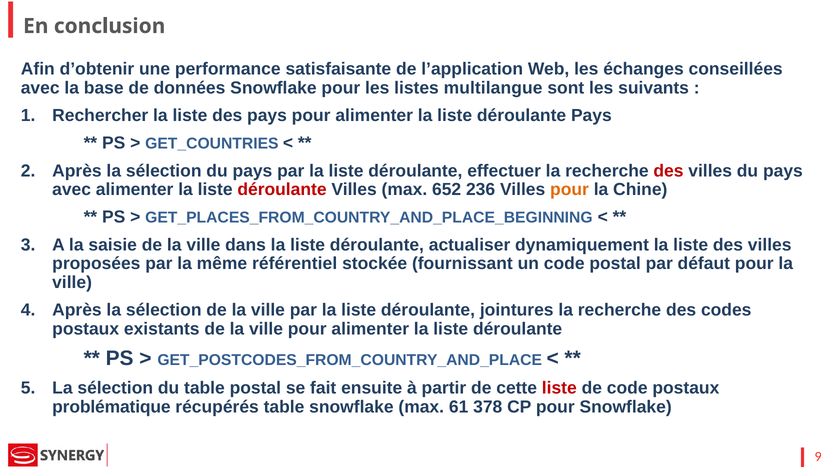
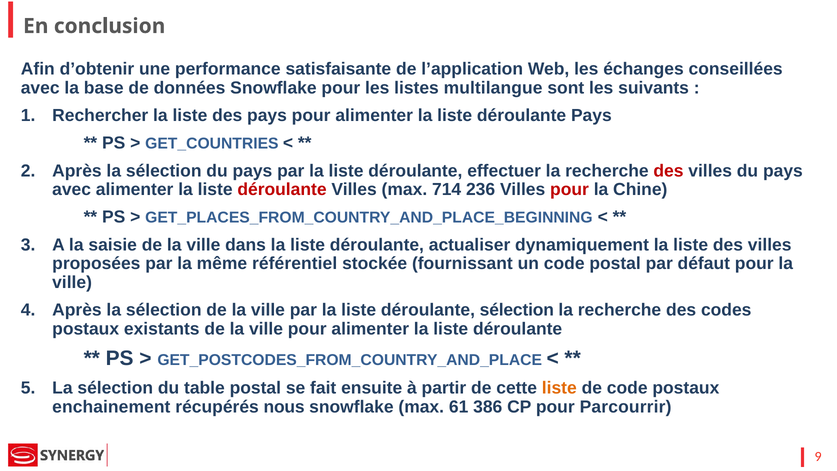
652: 652 -> 714
pour at (569, 190) colour: orange -> red
déroulante jointures: jointures -> sélection
liste at (559, 388) colour: red -> orange
problématique: problématique -> enchainement
récupérés table: table -> nous
378: 378 -> 386
pour Snowflake: Snowflake -> Parcourrir
